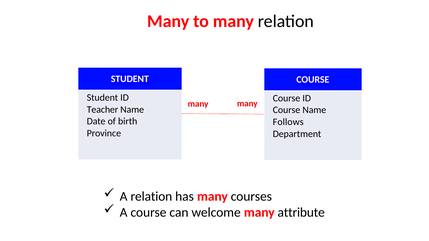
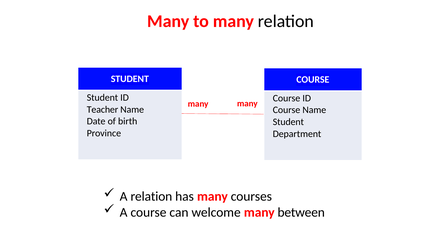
Follows at (288, 122): Follows -> Student
attribute: attribute -> between
